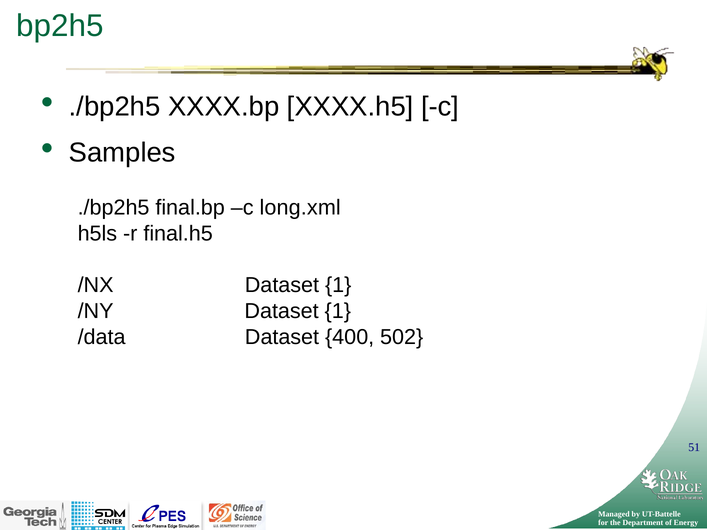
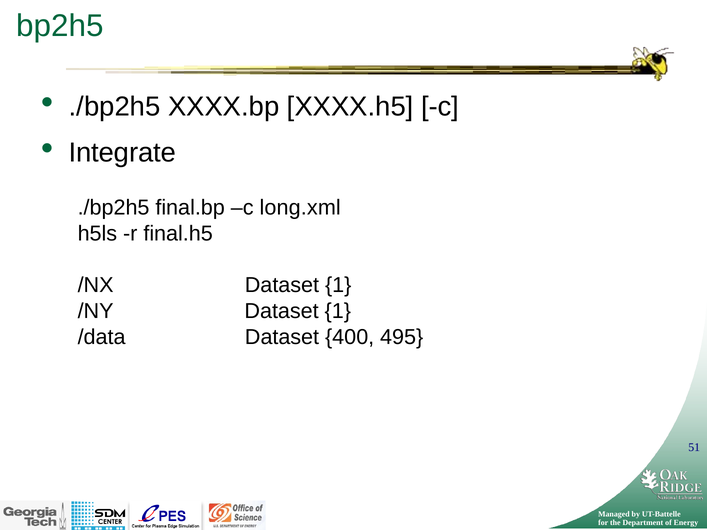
Samples: Samples -> Integrate
502: 502 -> 495
